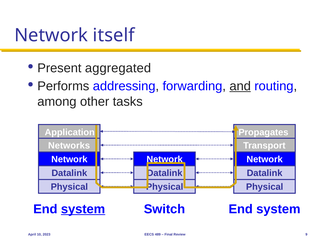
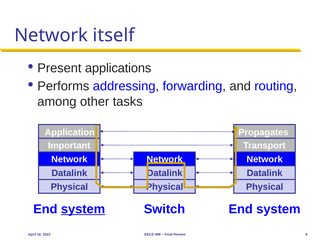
aggregated: aggregated -> applications
and underline: present -> none
Networks: Networks -> Important
